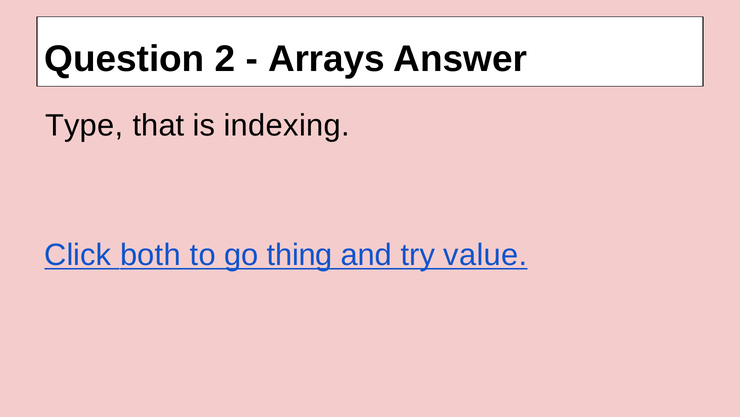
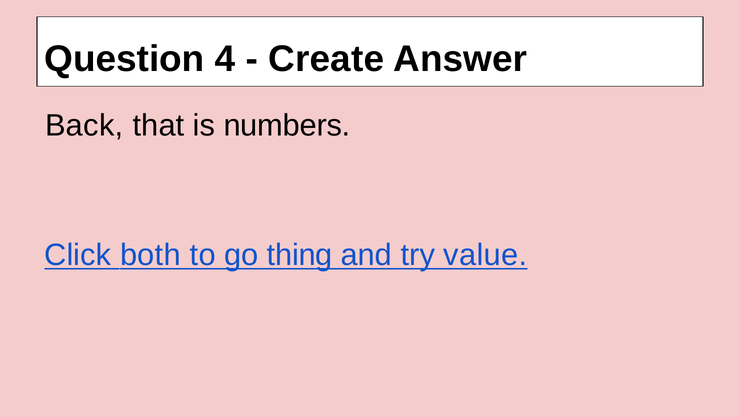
2: 2 -> 4
Arrays: Arrays -> Create
Type: Type -> Back
indexing: indexing -> numbers
